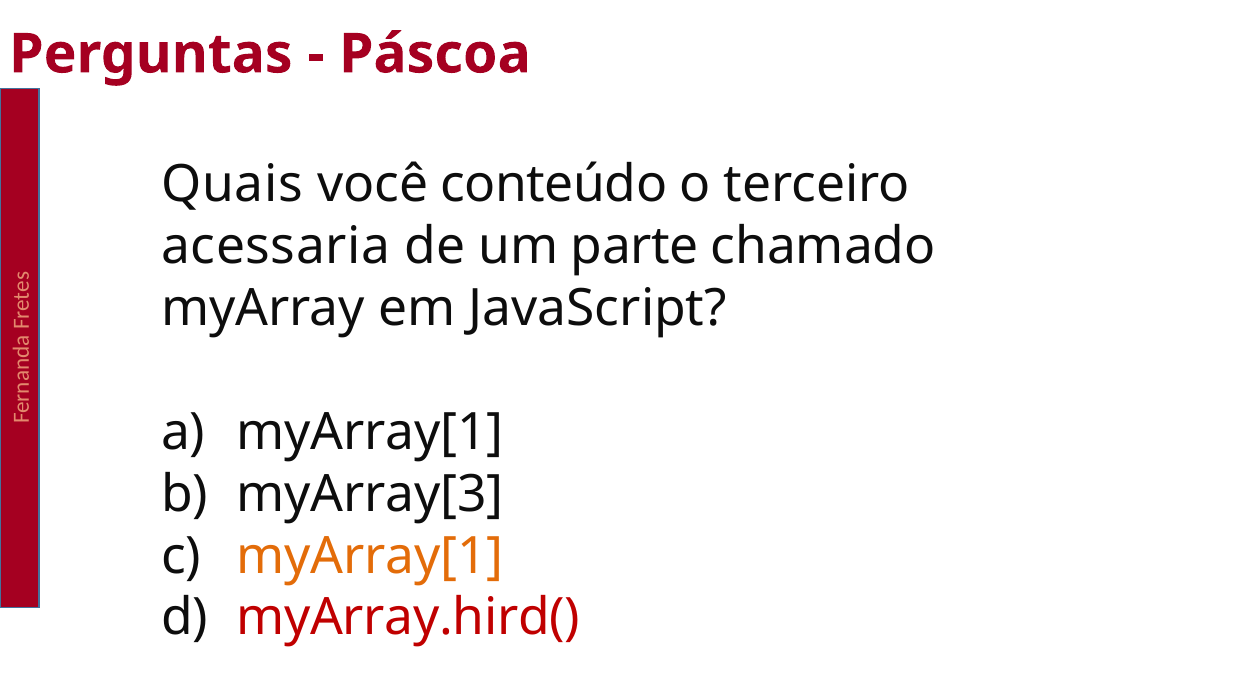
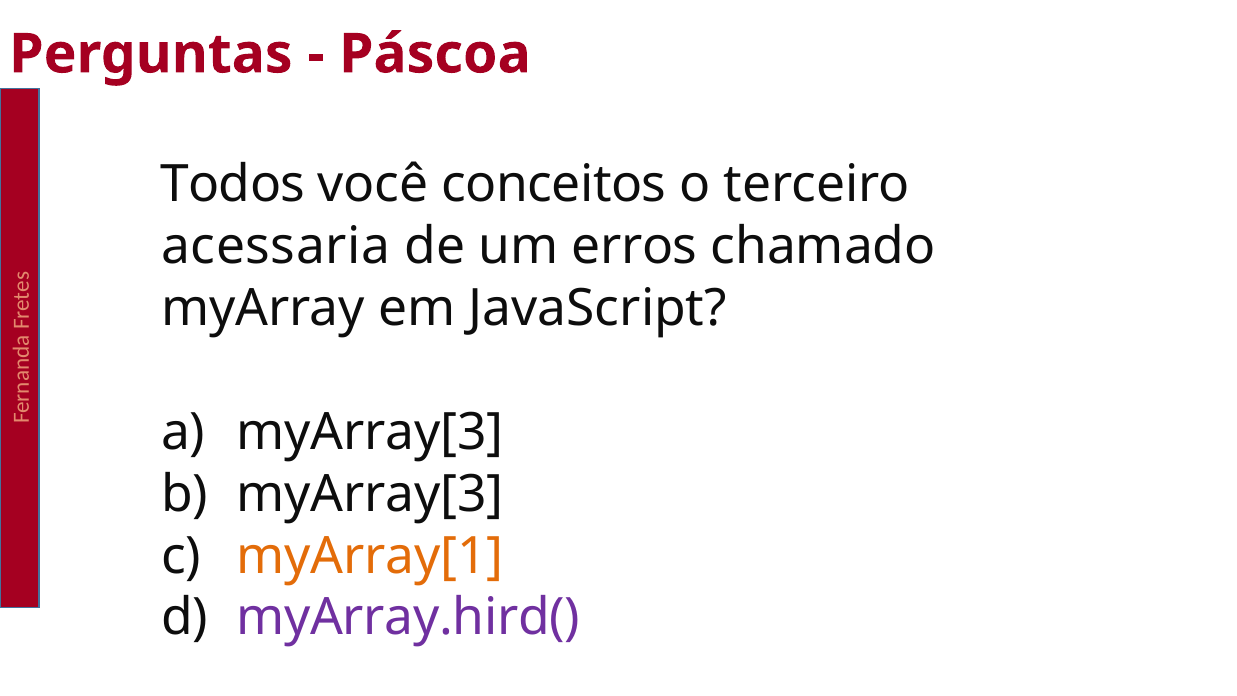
Quais: Quais -> Todos
conteúdo: conteúdo -> conceitos
parte: parte -> erros
myArray[1 at (370, 432): myArray[1 -> myArray[3
myArray.hird( colour: red -> purple
